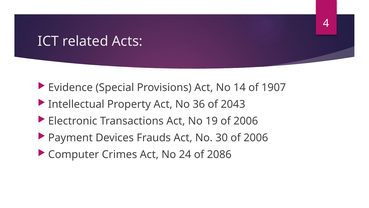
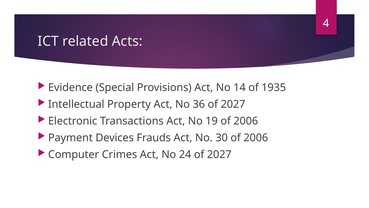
1907: 1907 -> 1935
36 of 2043: 2043 -> 2027
24 of 2086: 2086 -> 2027
